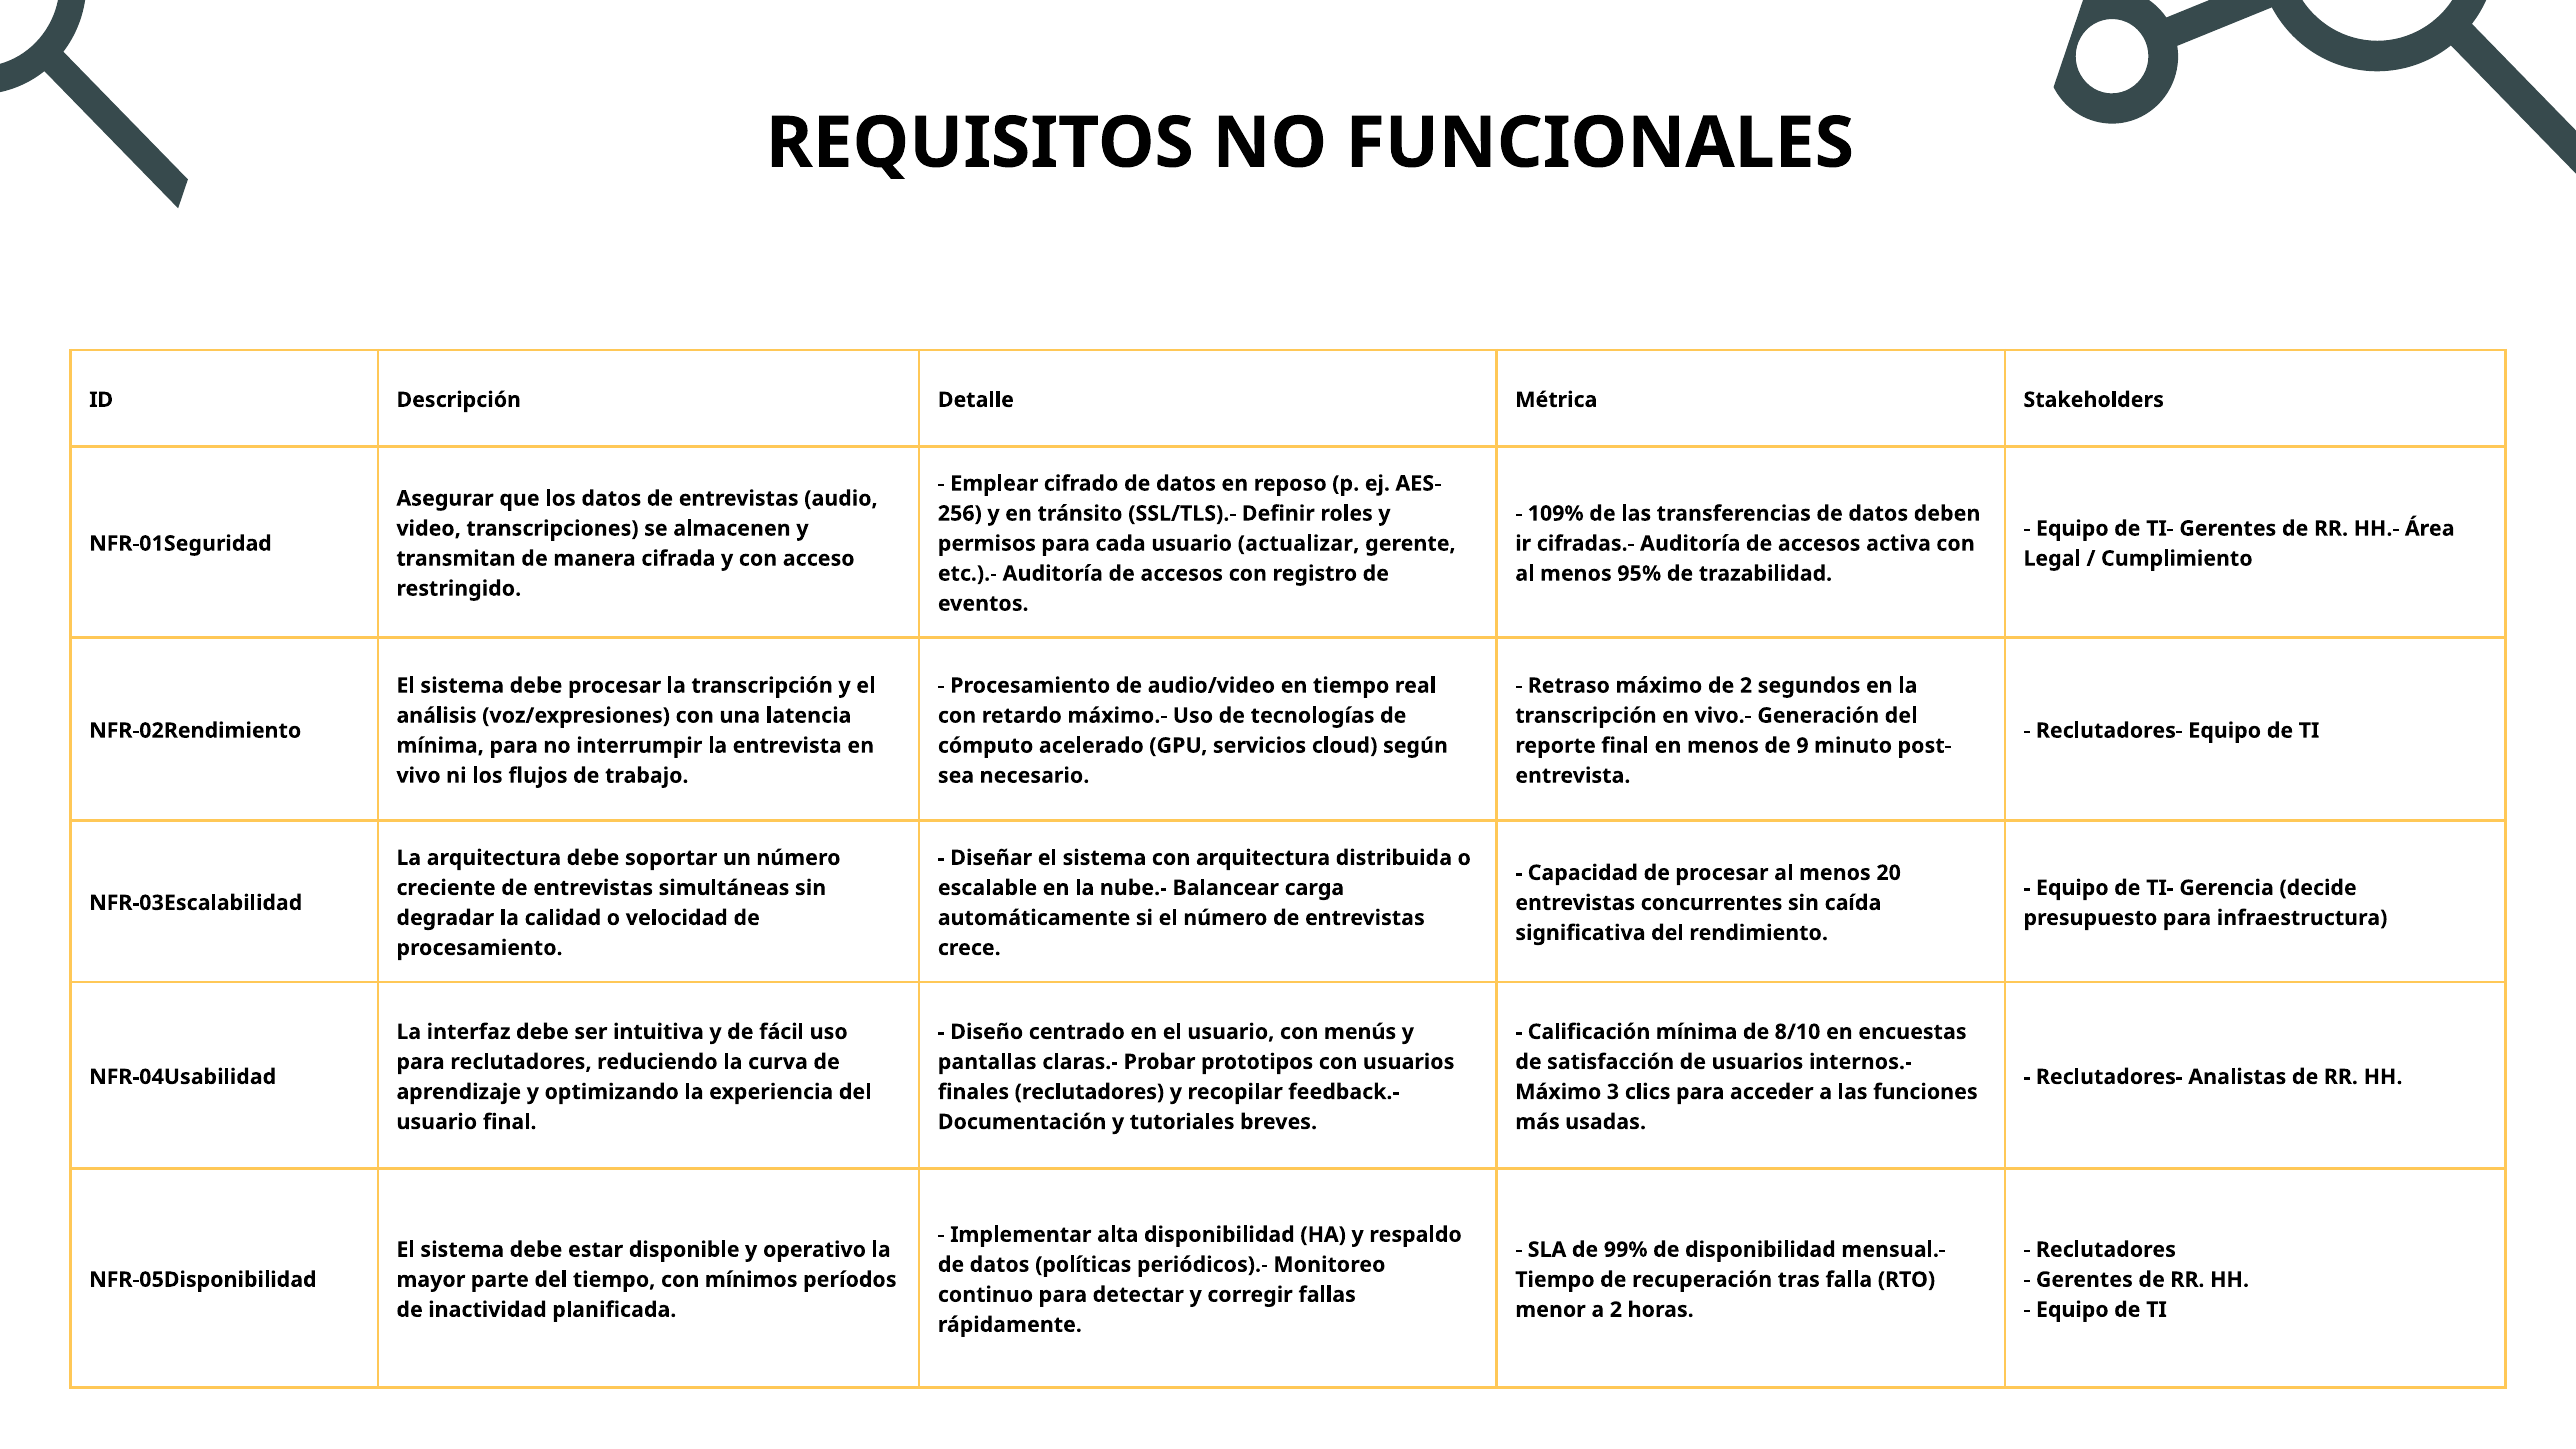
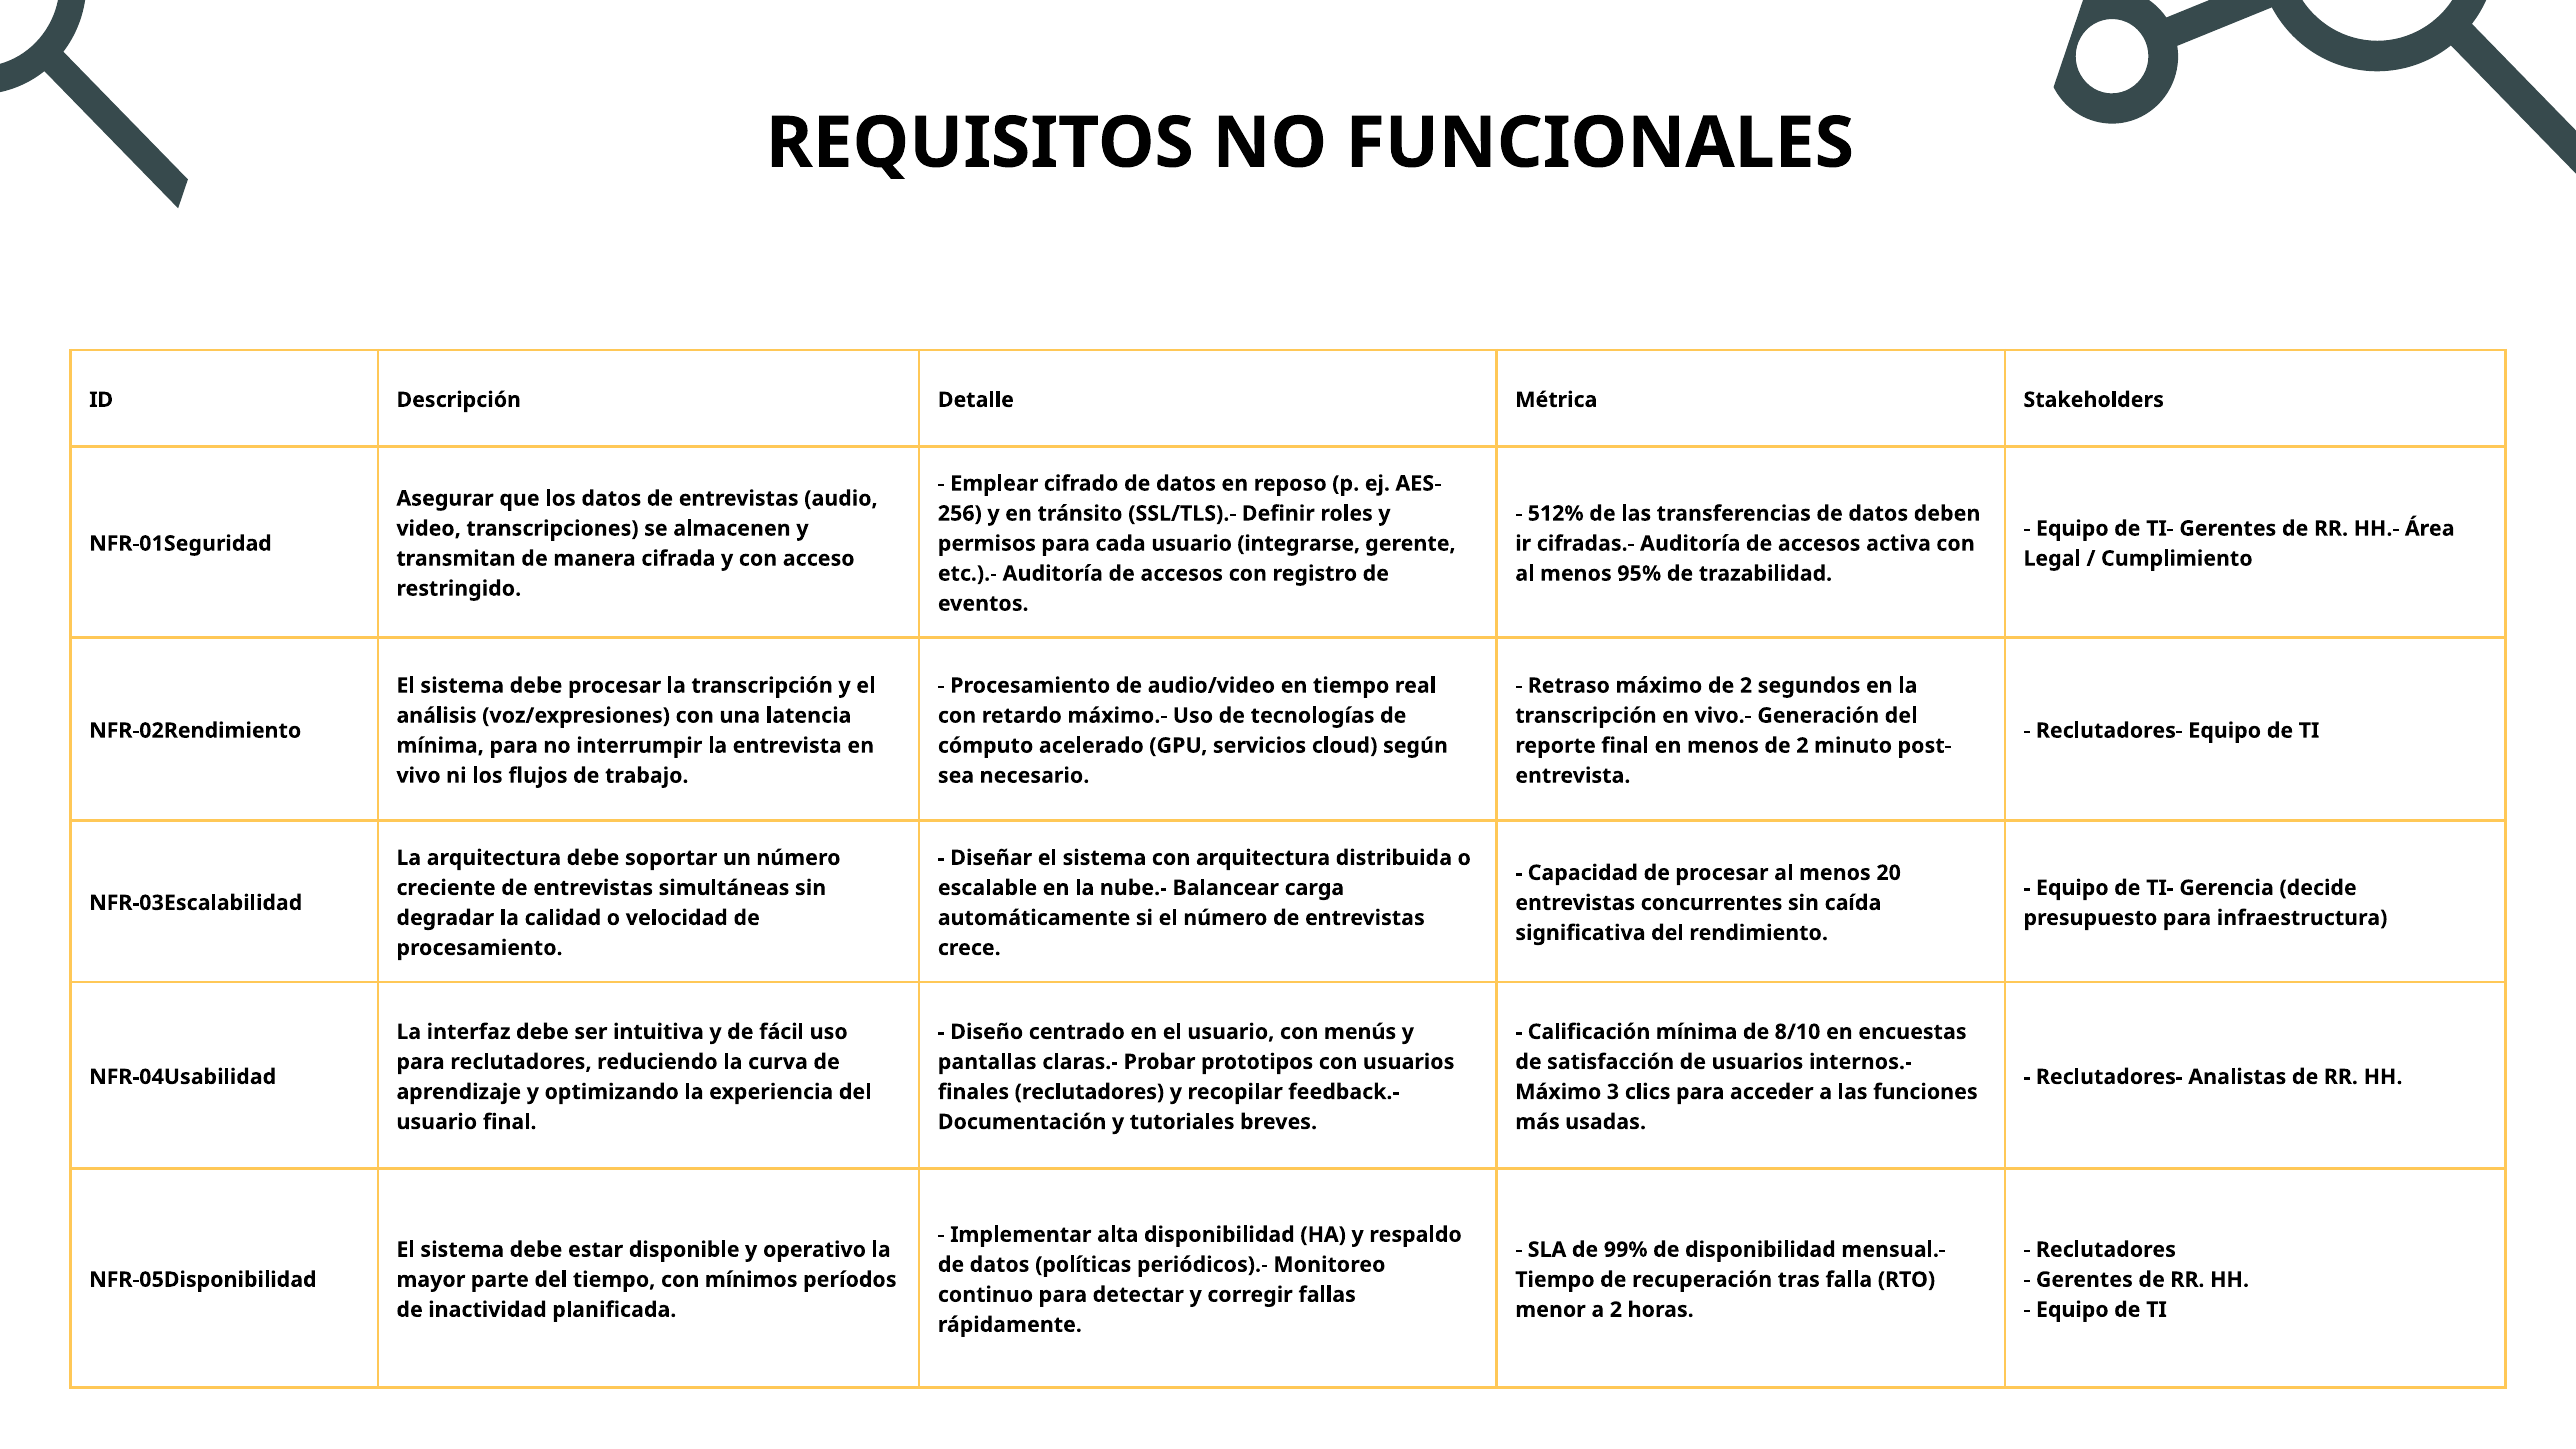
109%: 109% -> 512%
actualizar: actualizar -> integrarse
menos de 9: 9 -> 2
